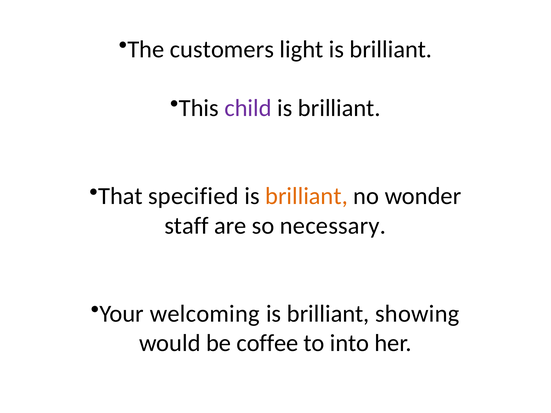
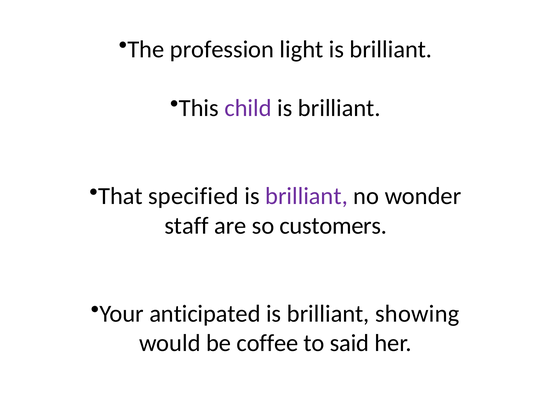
customers: customers -> profession
brilliant at (306, 196) colour: orange -> purple
necessary: necessary -> customers
welcoming: welcoming -> anticipated
into: into -> said
